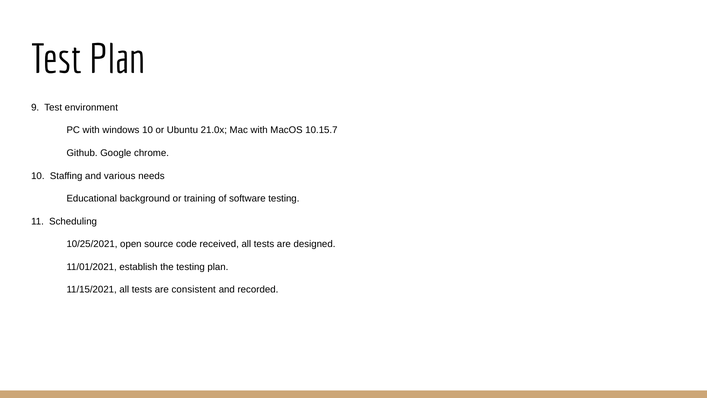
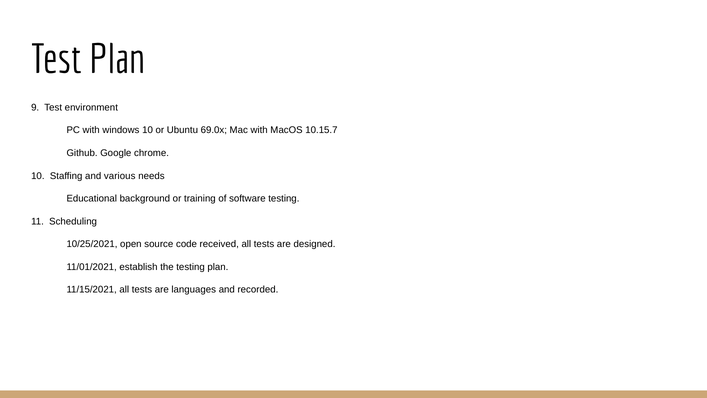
21.0x: 21.0x -> 69.0x
consistent: consistent -> languages
